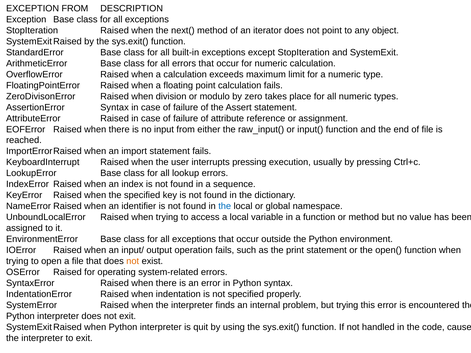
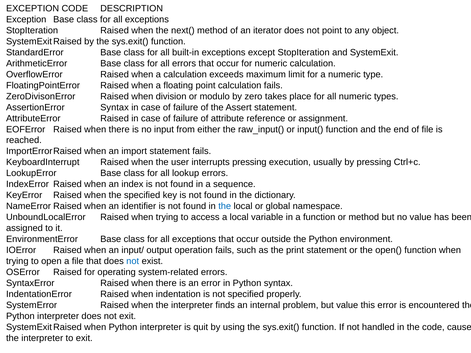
EXCEPTION FROM: FROM -> CODE
not at (133, 261) colour: orange -> blue
but trying: trying -> value
